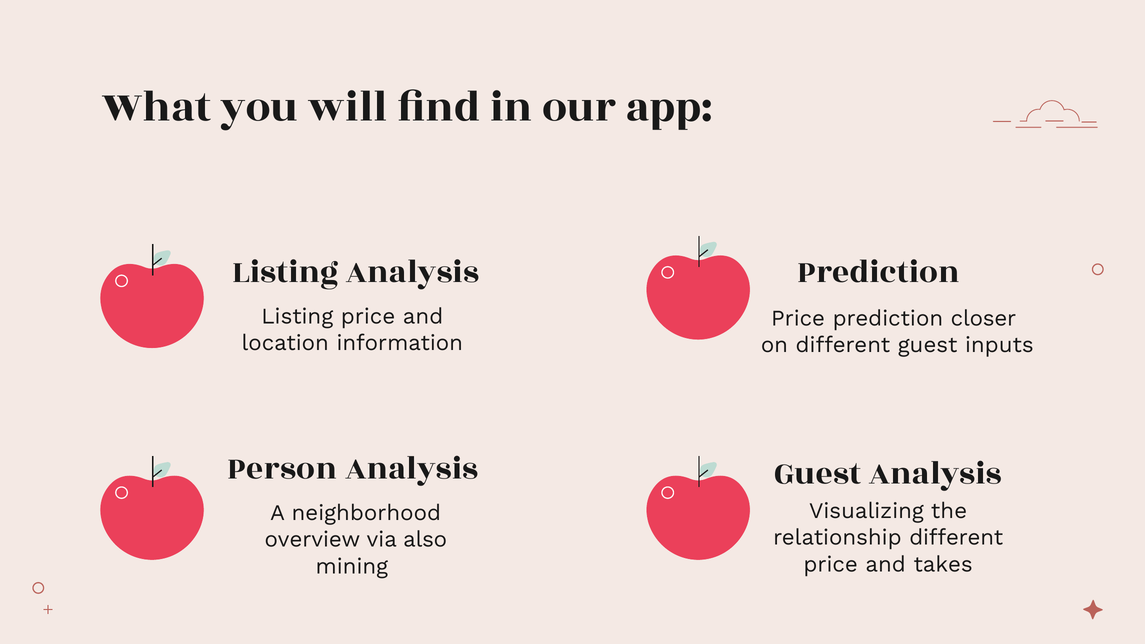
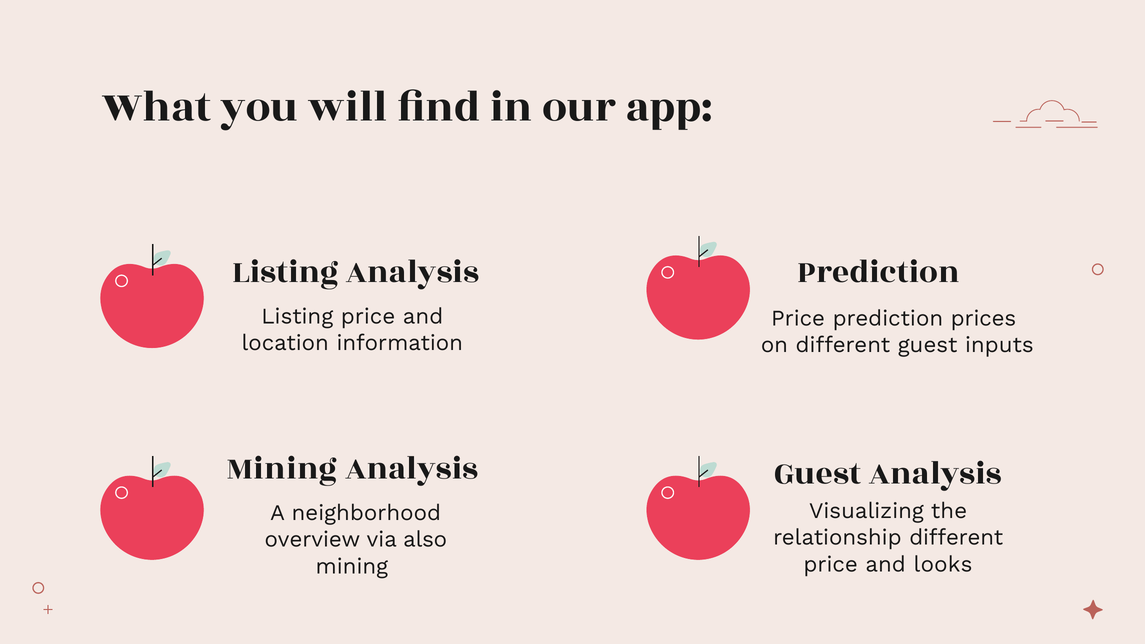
closer: closer -> prices
Person at (282, 468): Person -> Mining
takes: takes -> looks
